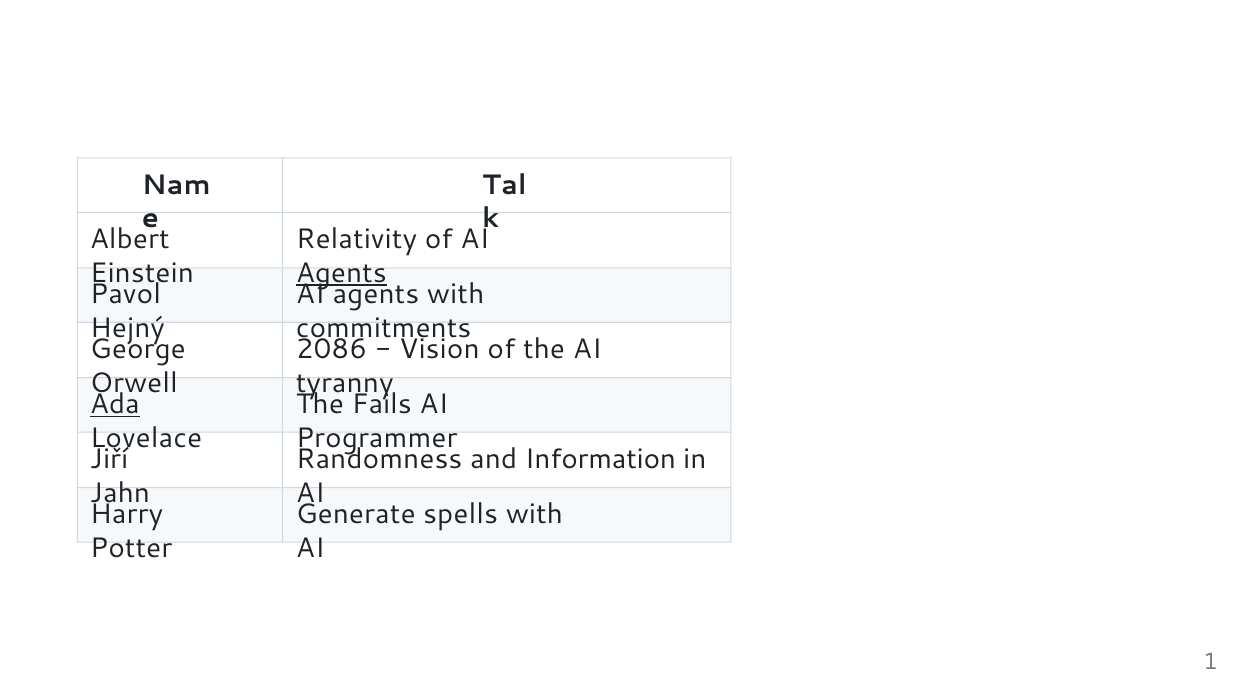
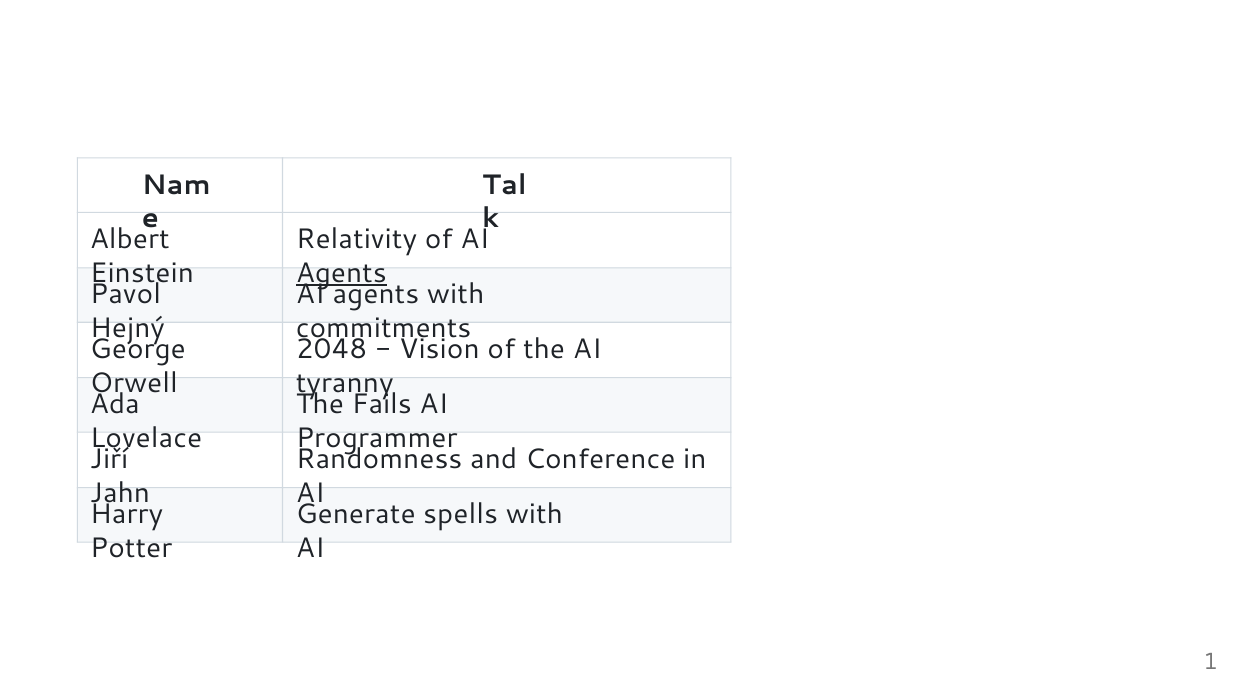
2086: 2086 -> 2048
Ada underline: present -> none
Information: Information -> Conference
